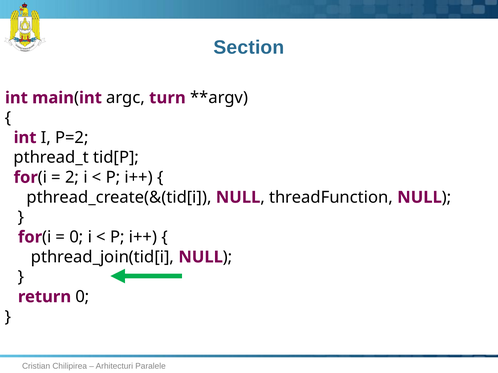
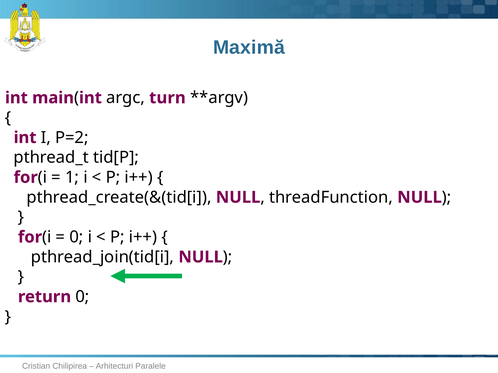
Section: Section -> Maximă
2: 2 -> 1
